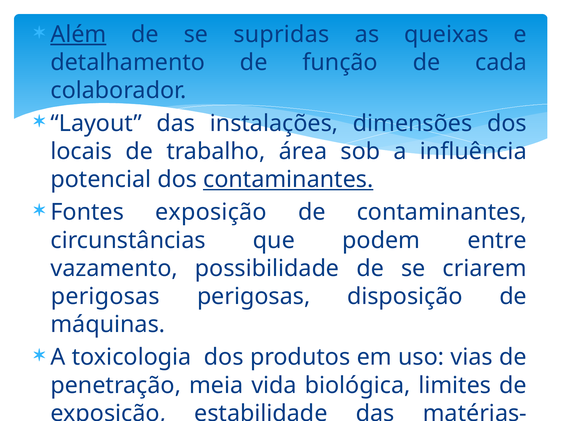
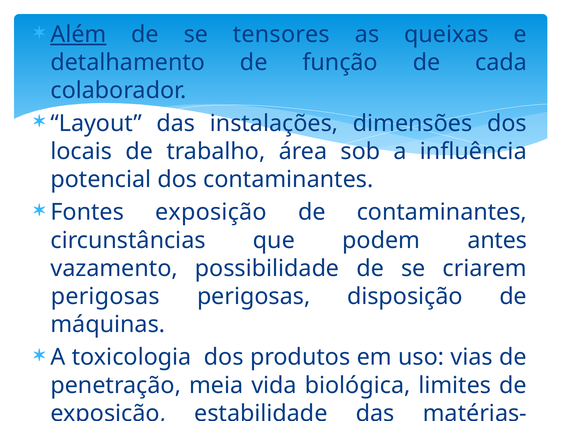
supridas: supridas -> tensores
contaminantes at (288, 179) underline: present -> none
entre: entre -> antes
